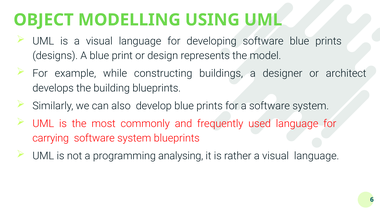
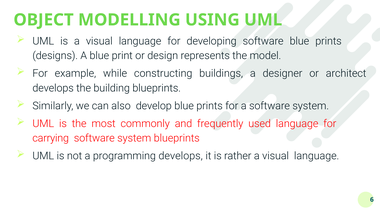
programming analysing: analysing -> develops
